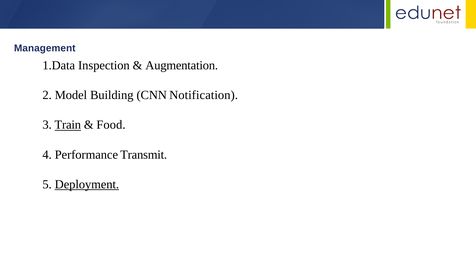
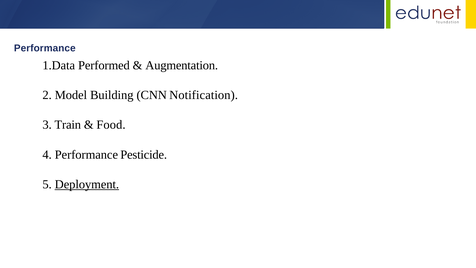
Management at (45, 48): Management -> Performance
Inspection: Inspection -> Performed
Train underline: present -> none
Transmit: Transmit -> Pesticide
